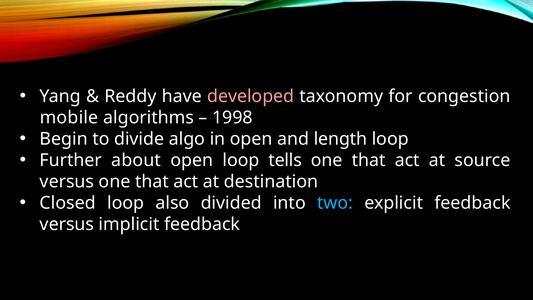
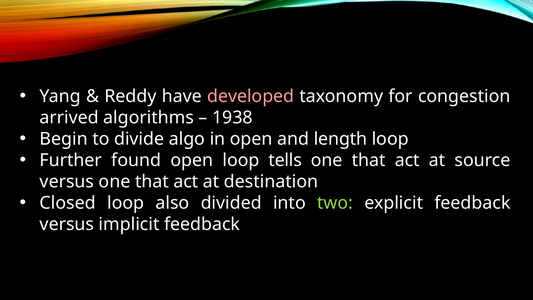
mobile: mobile -> arrived
1998: 1998 -> 1938
about: about -> found
two colour: light blue -> light green
